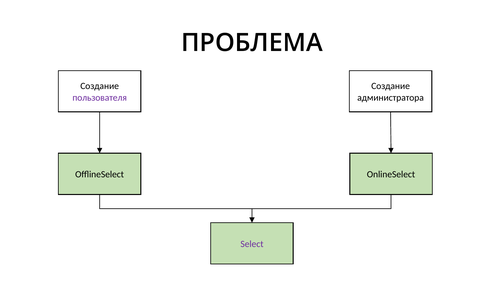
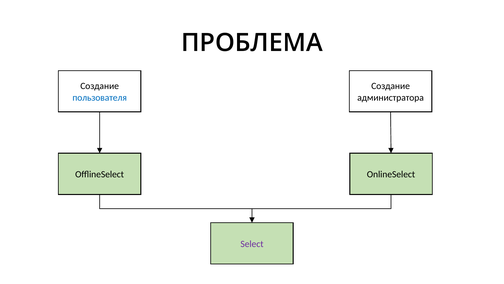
пользователя colour: purple -> blue
